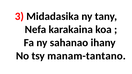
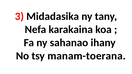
manam-tantano: manam-tantano -> manam-toerana
